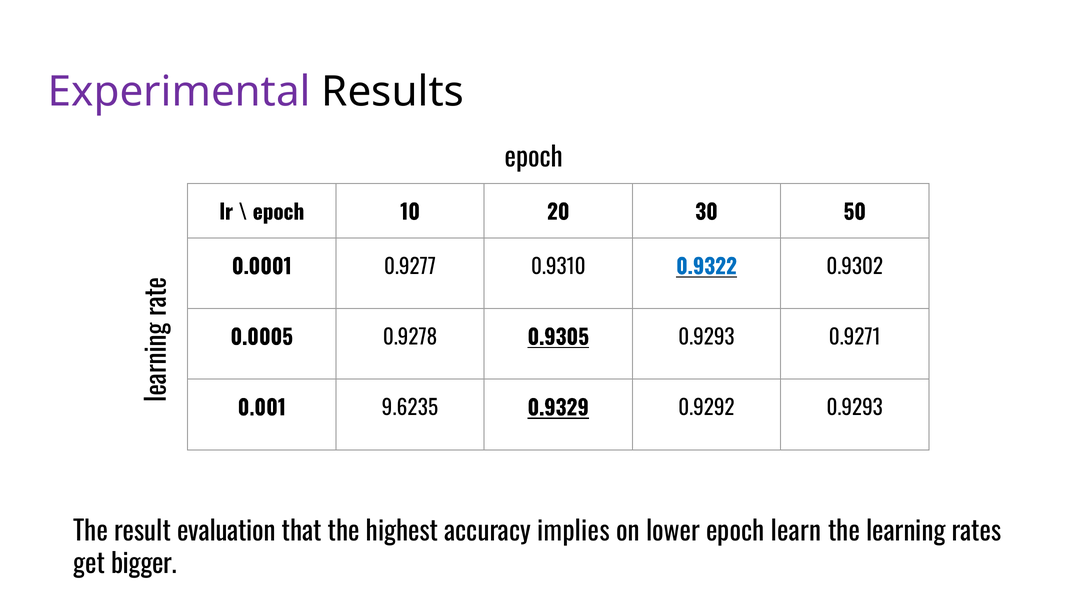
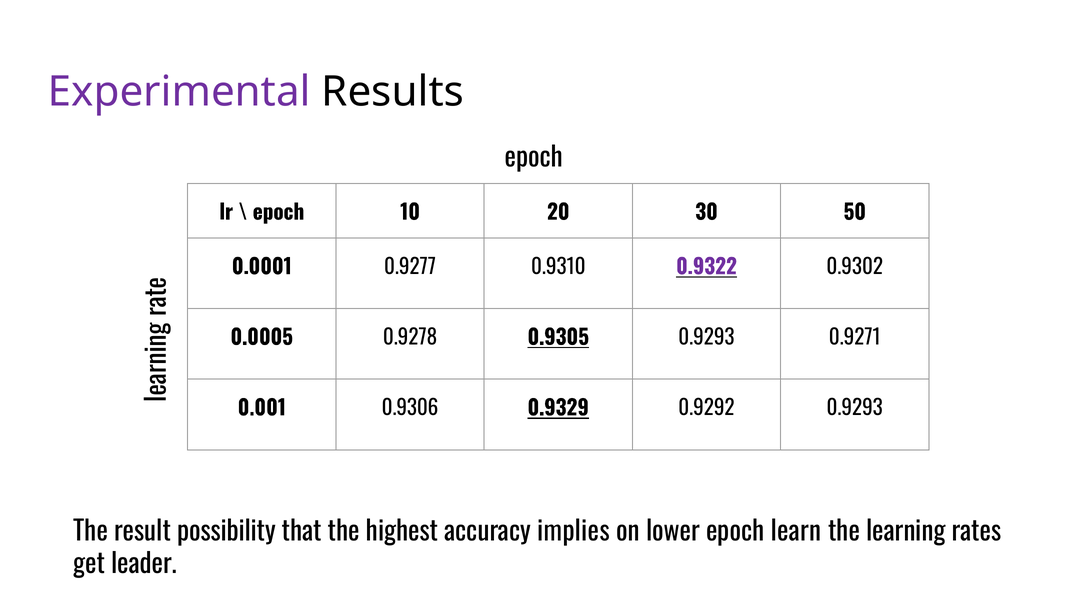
0.9322 colour: blue -> purple
9.6235: 9.6235 -> 0.9306
evaluation: evaluation -> possibility
bigger: bigger -> leader
